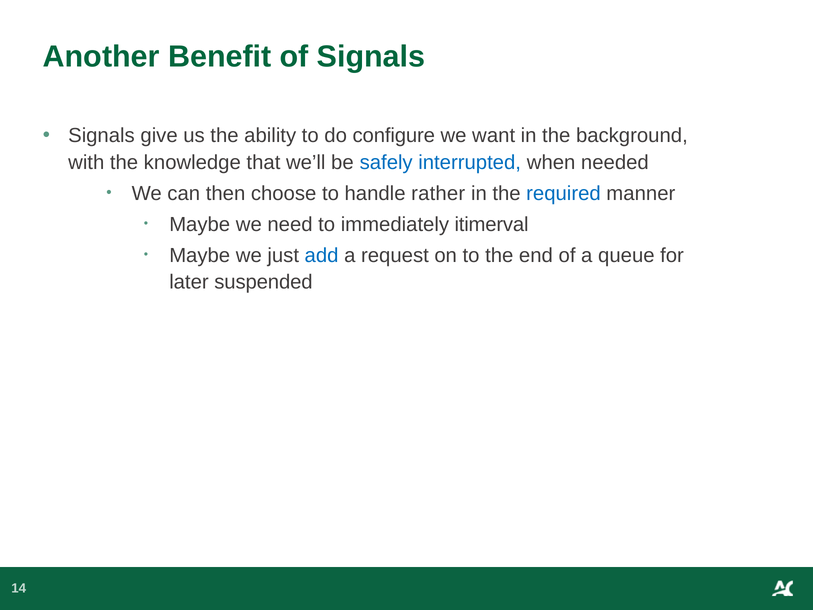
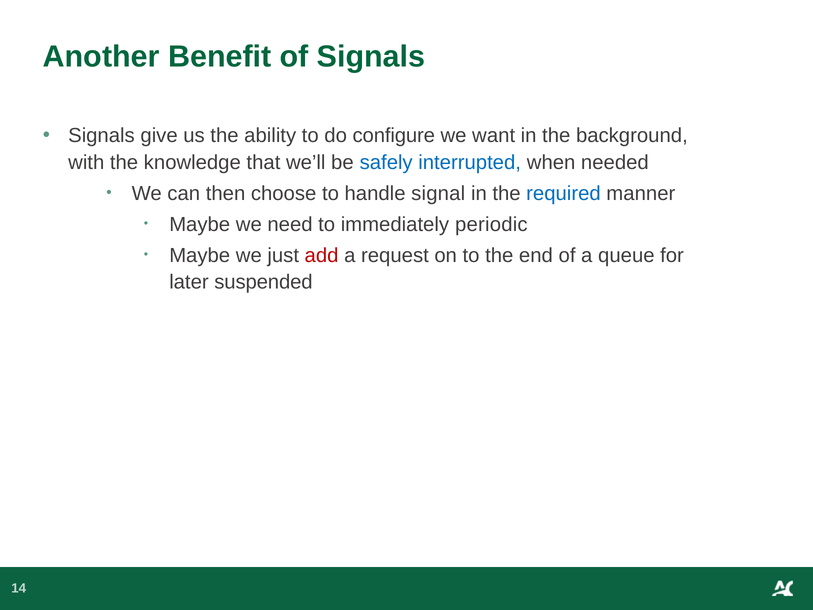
rather: rather -> signal
itimerval: itimerval -> periodic
add colour: blue -> red
